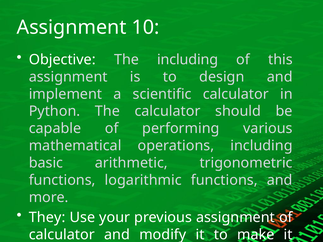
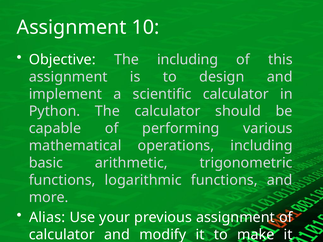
They: They -> Alias
